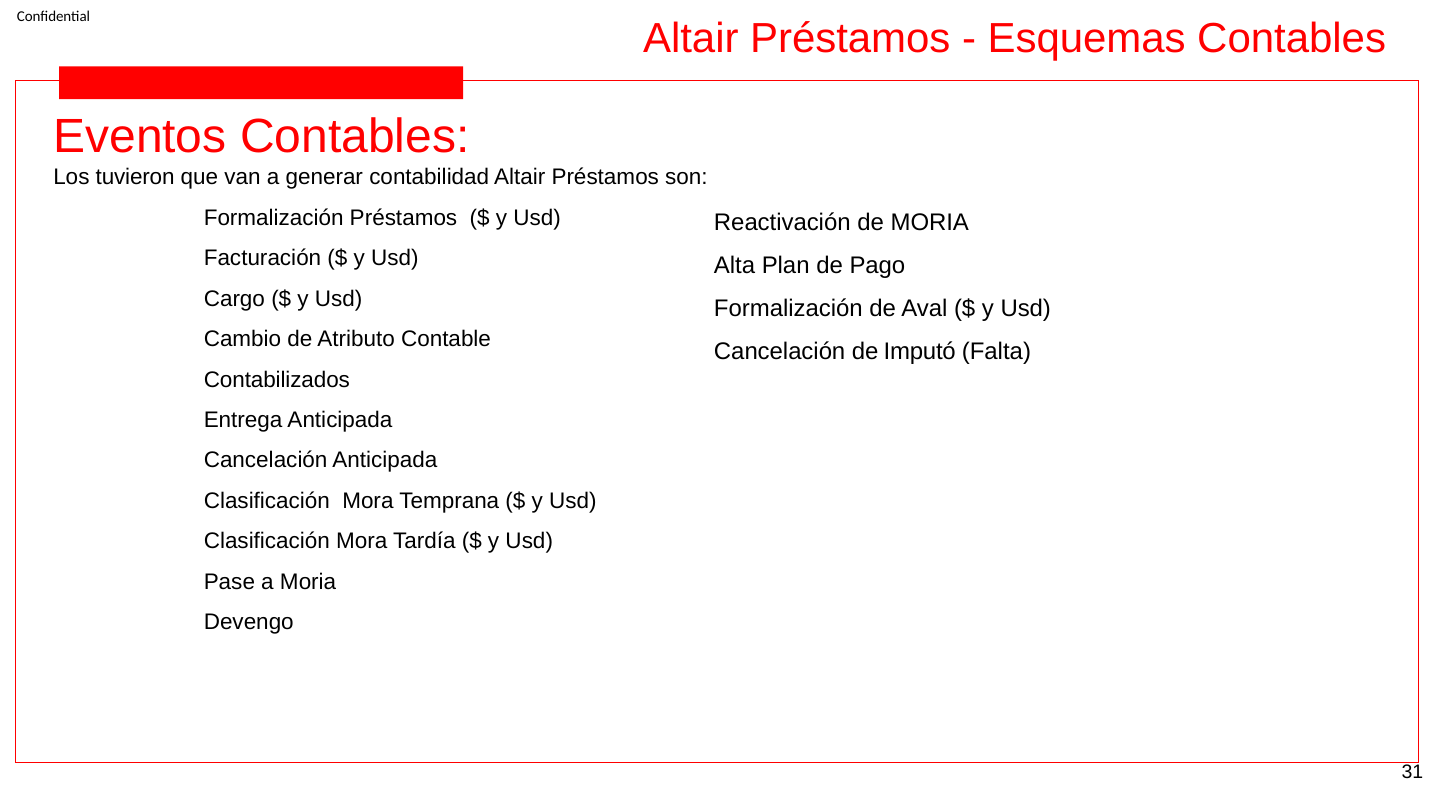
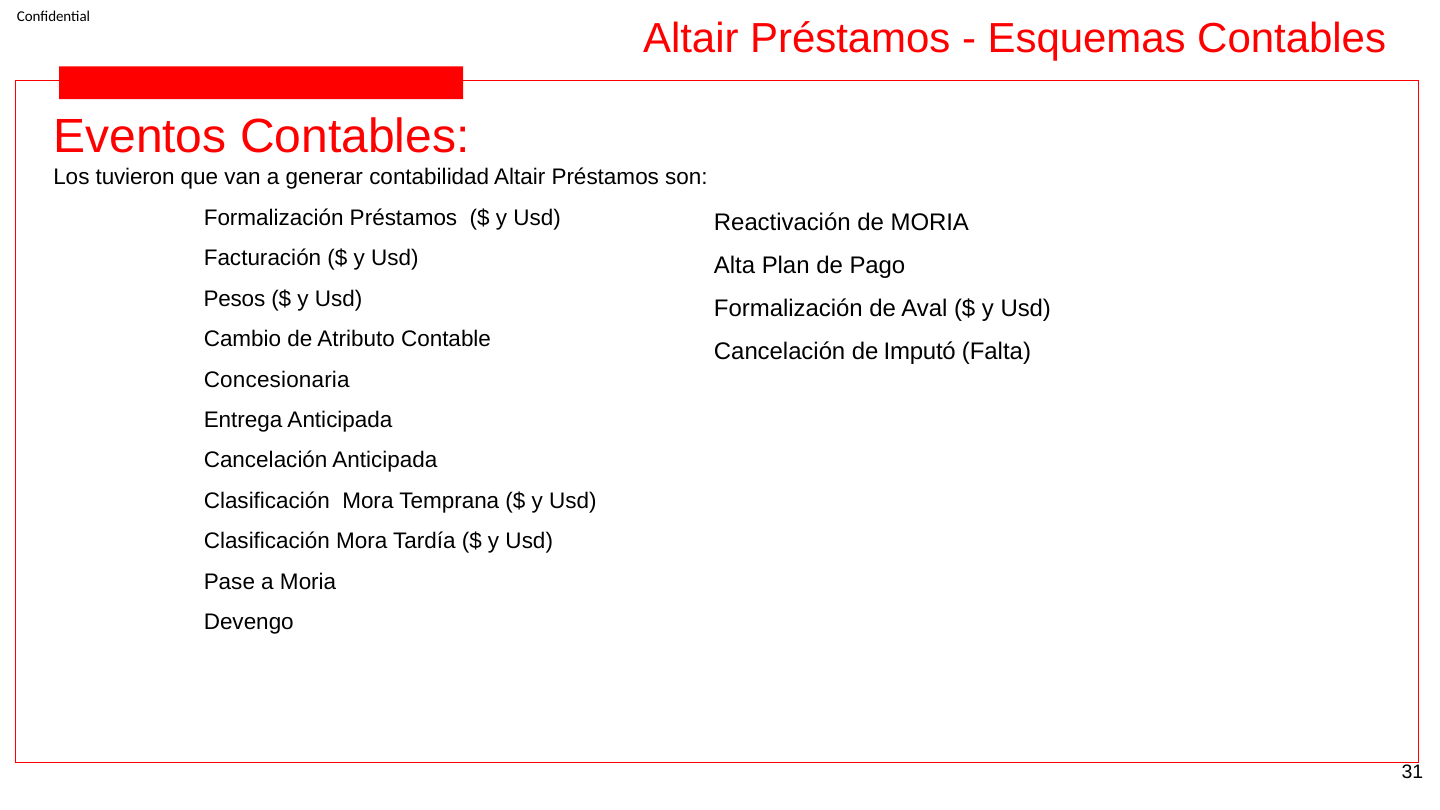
Cargo: Cargo -> Pesos
Contabilizados: Contabilizados -> Concesionaria
